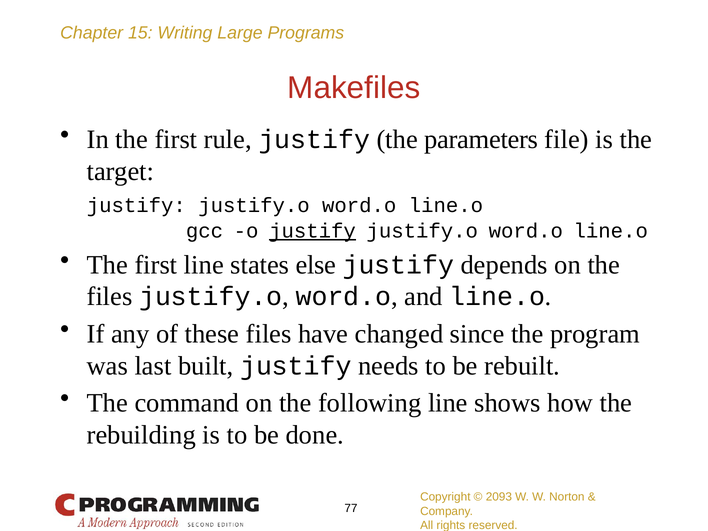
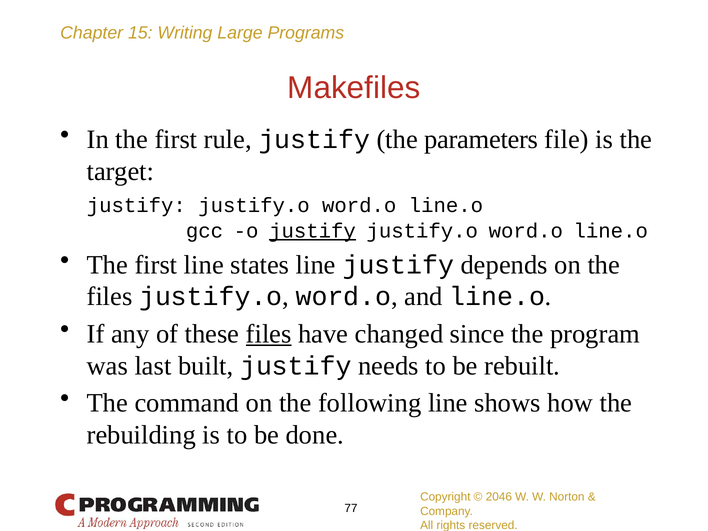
states else: else -> line
files at (269, 334) underline: none -> present
2093: 2093 -> 2046
